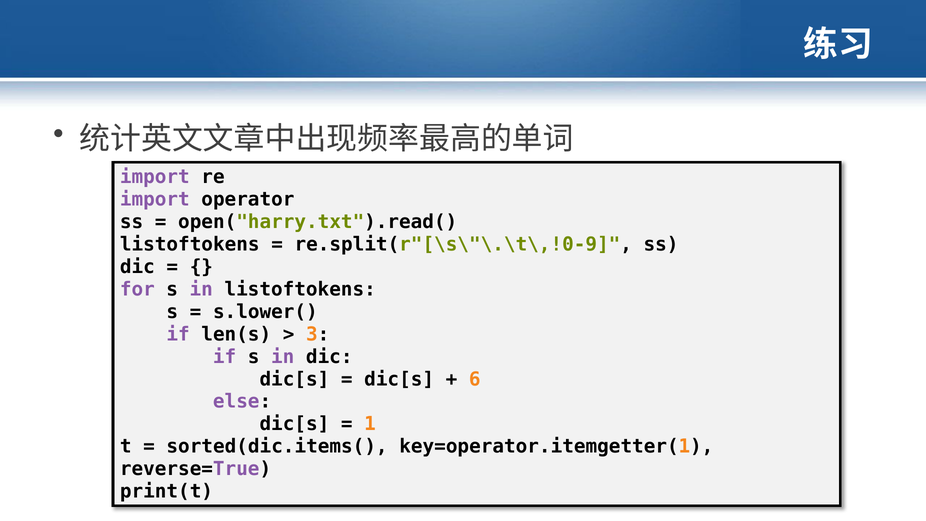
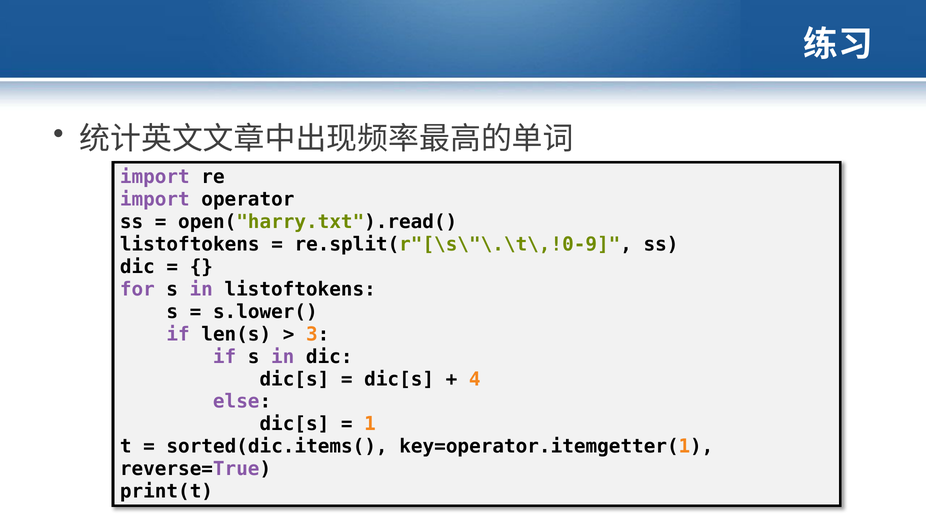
6: 6 -> 4
